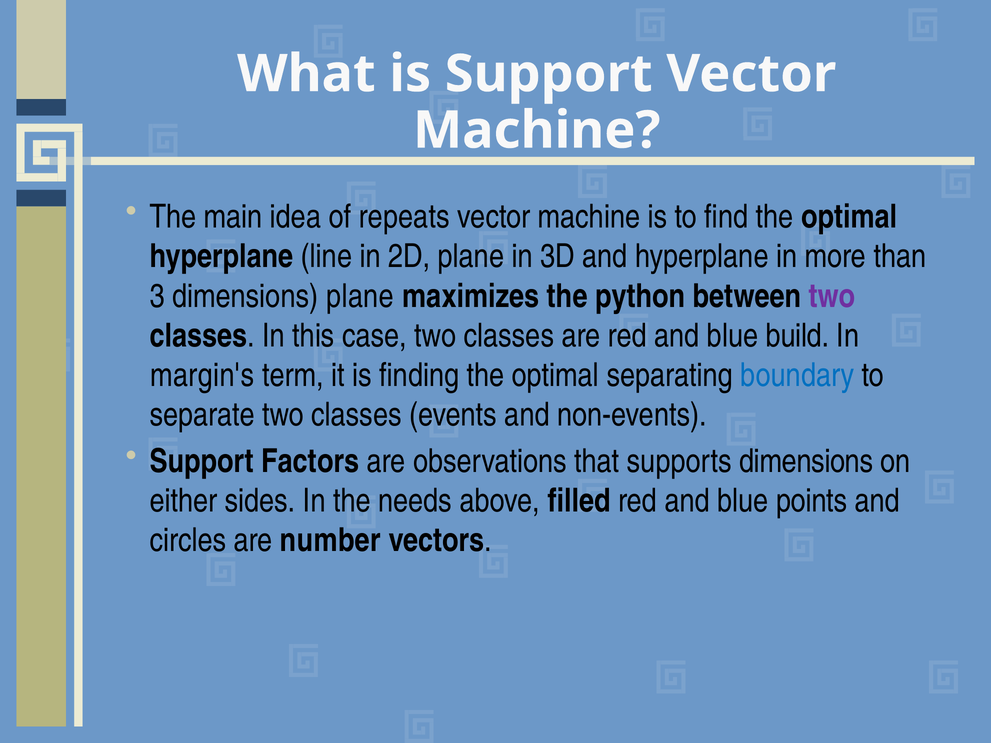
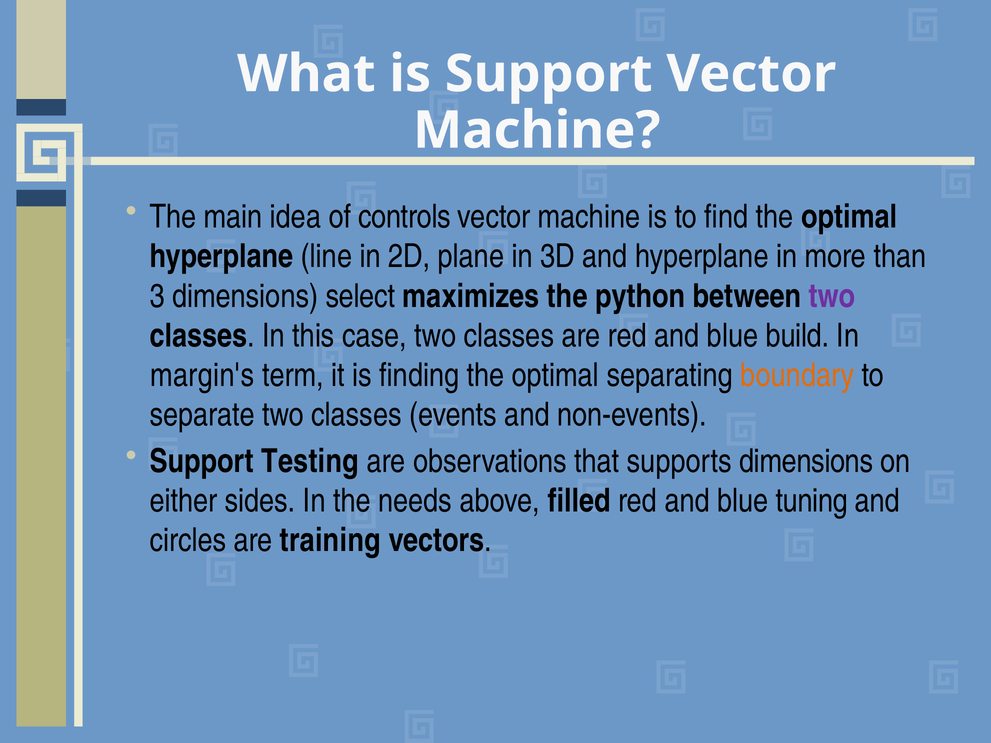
repeats: repeats -> controls
dimensions plane: plane -> select
boundary colour: blue -> orange
Factors: Factors -> Testing
points: points -> tuning
number: number -> training
